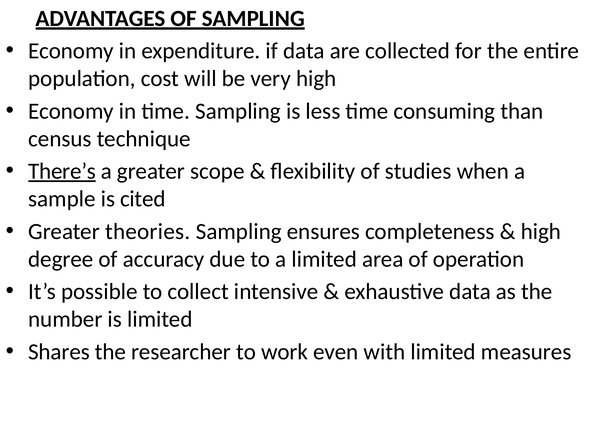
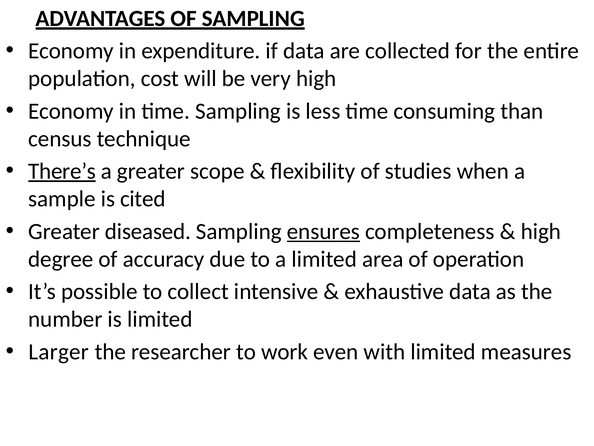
theories: theories -> diseased
ensures underline: none -> present
Shares: Shares -> Larger
